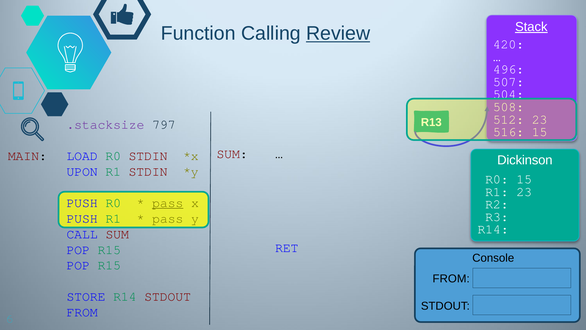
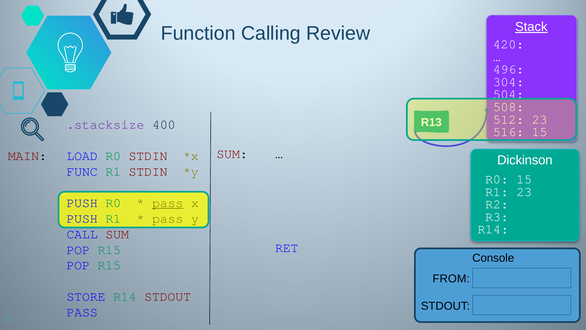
Review underline: present -> none
507: 507 -> 304
797: 797 -> 400
UPON: UPON -> FUNC
FROM at (82, 312): FROM -> PASS
